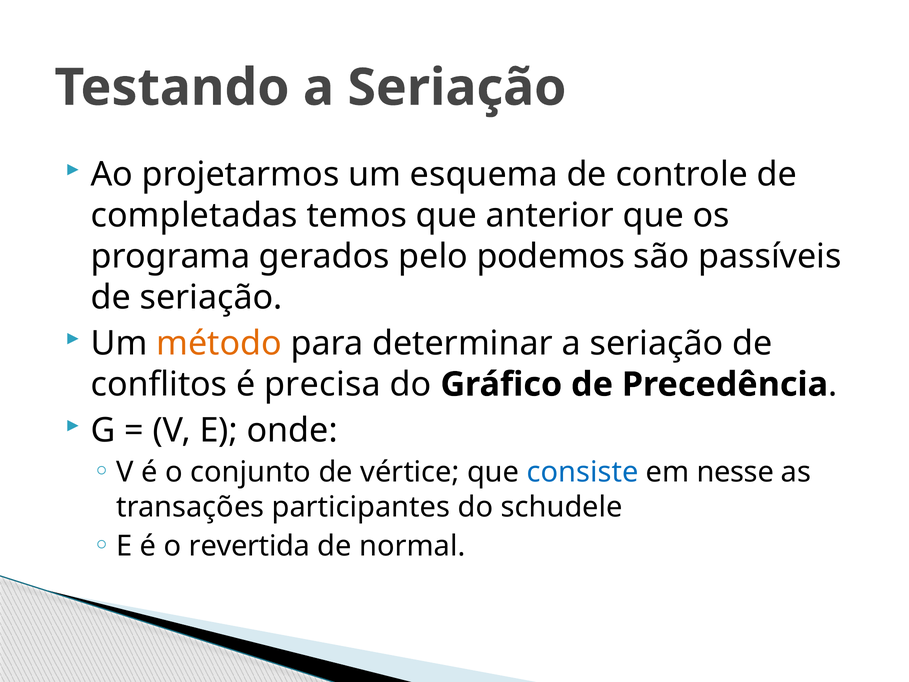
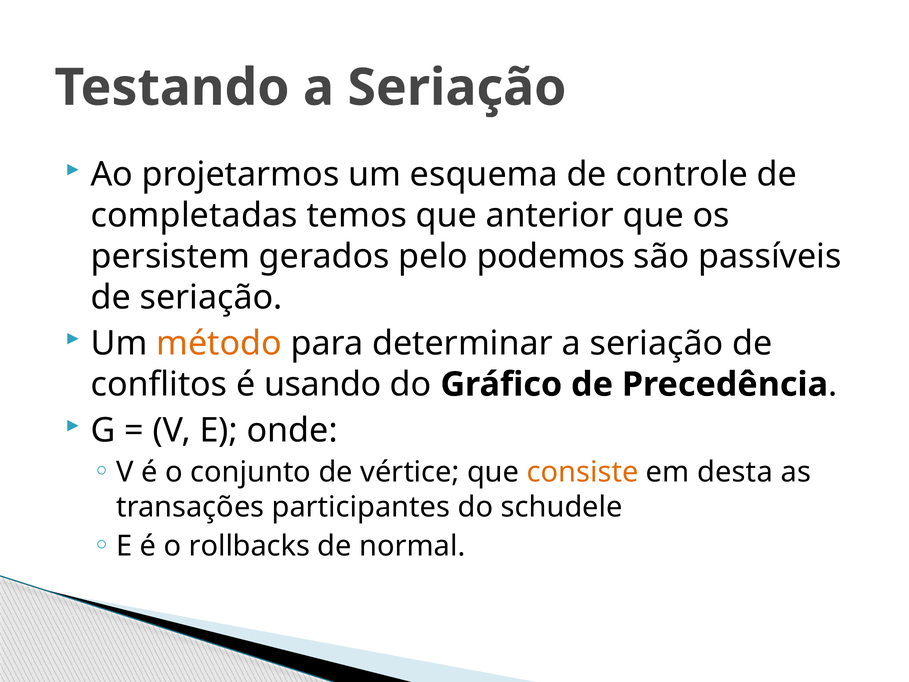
programa: programa -> persistem
precisa: precisa -> usando
consiste colour: blue -> orange
nesse: nesse -> desta
revertida: revertida -> rollbacks
